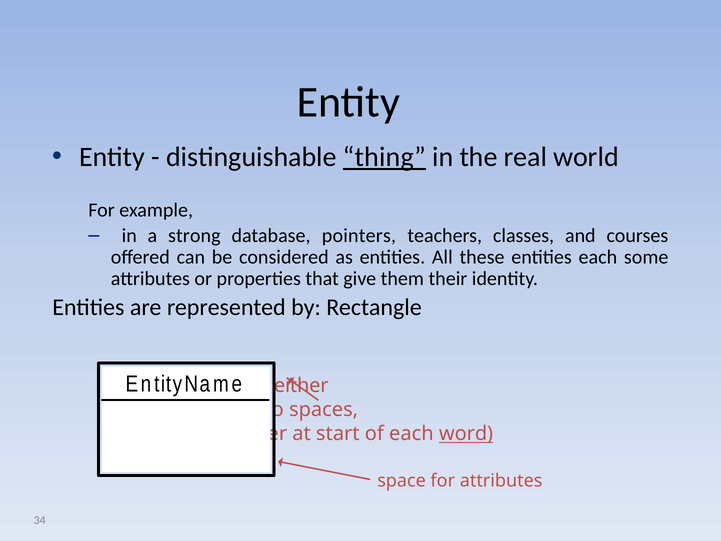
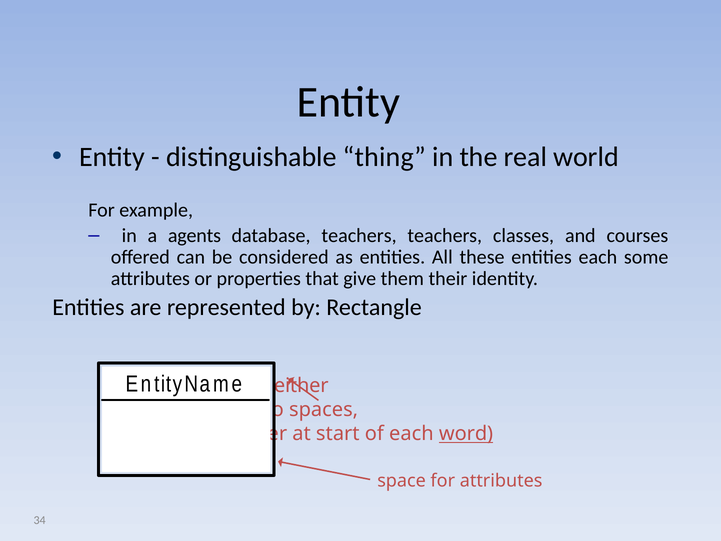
thing underline: present -> none
strong: strong -> agents
database pointers: pointers -> teachers
